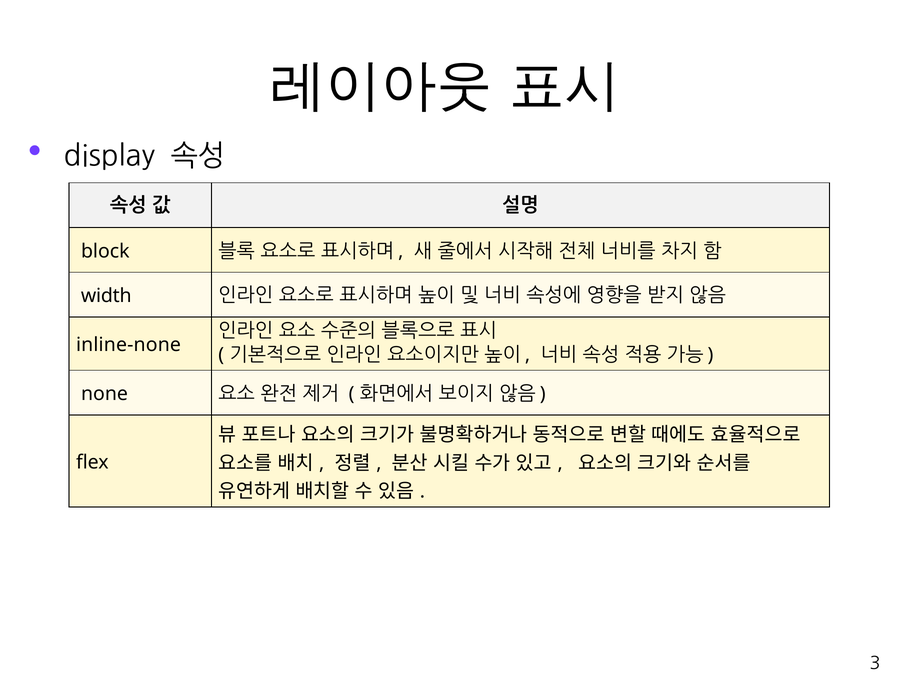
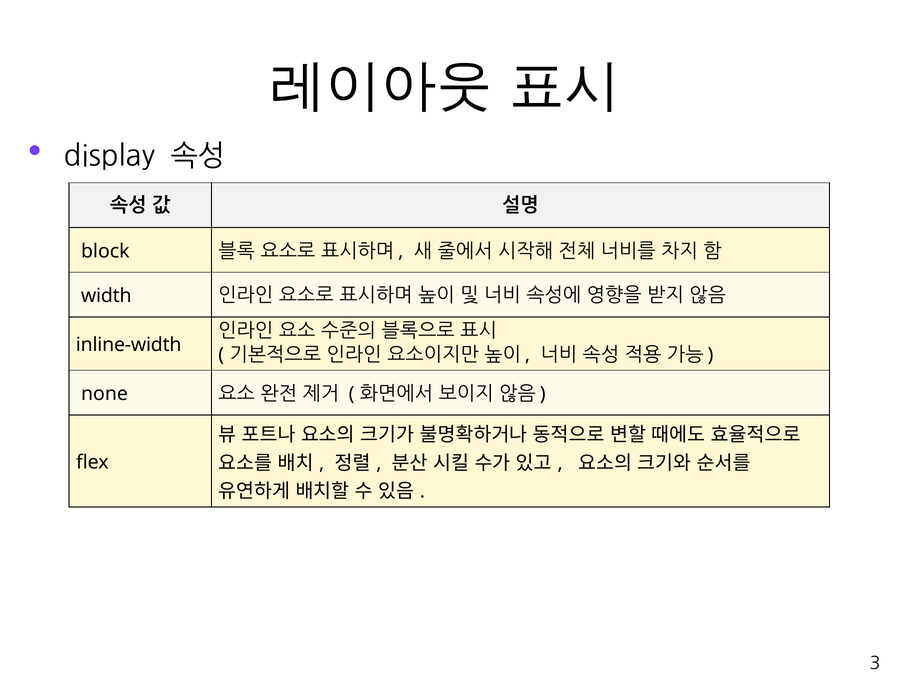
inline-none: inline-none -> inline-width
